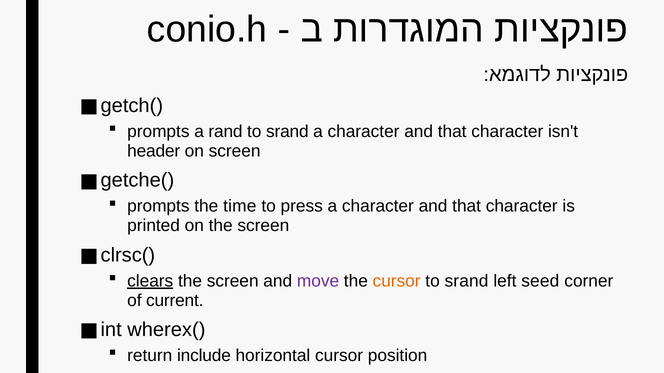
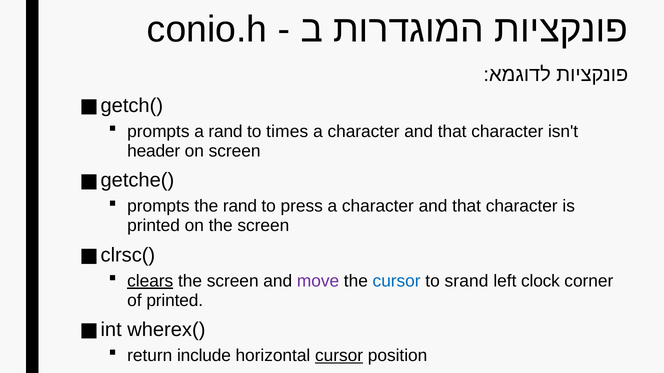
srand at (287, 132): srand -> times
the time: time -> rand
cursor at (397, 281) colour: orange -> blue
seed: seed -> clock
of current: current -> printed
cursor at (339, 356) underline: none -> present
